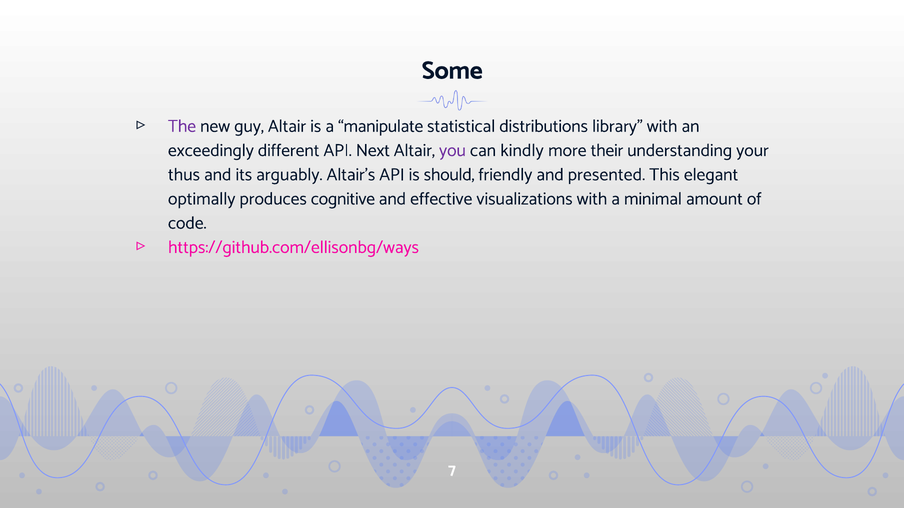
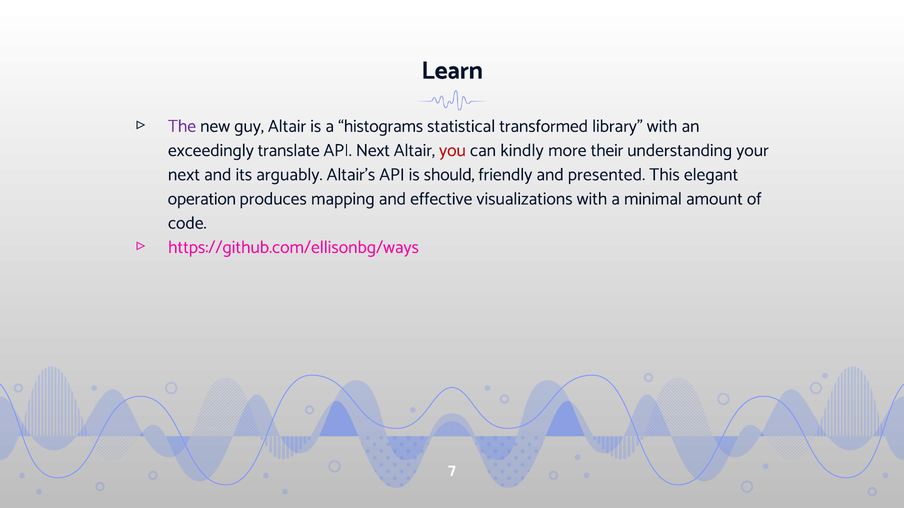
Some: Some -> Learn
manipulate: manipulate -> histograms
distributions: distributions -> transformed
different: different -> translate
you colour: purple -> red
thus at (184, 175): thus -> next
optimally: optimally -> operation
cognitive: cognitive -> mapping
